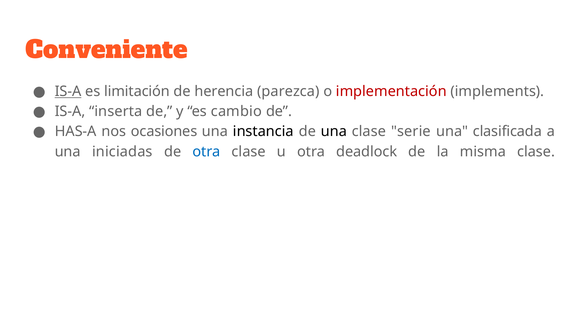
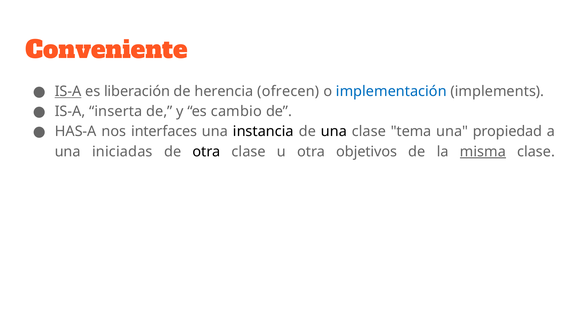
limitación: limitación -> liberación
parezca: parezca -> ofrecen
implementación colour: red -> blue
ocasiones: ocasiones -> interfaces
serie: serie -> tema
clasificada: clasificada -> propiedad
otra at (206, 151) colour: blue -> black
deadlock: deadlock -> objetivos
misma underline: none -> present
